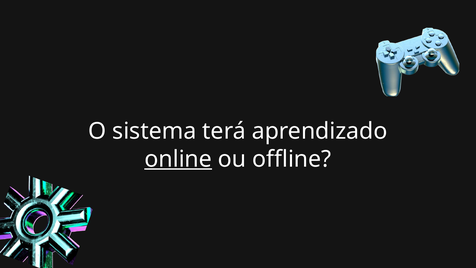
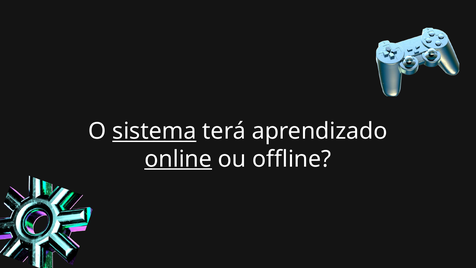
sistema underline: none -> present
